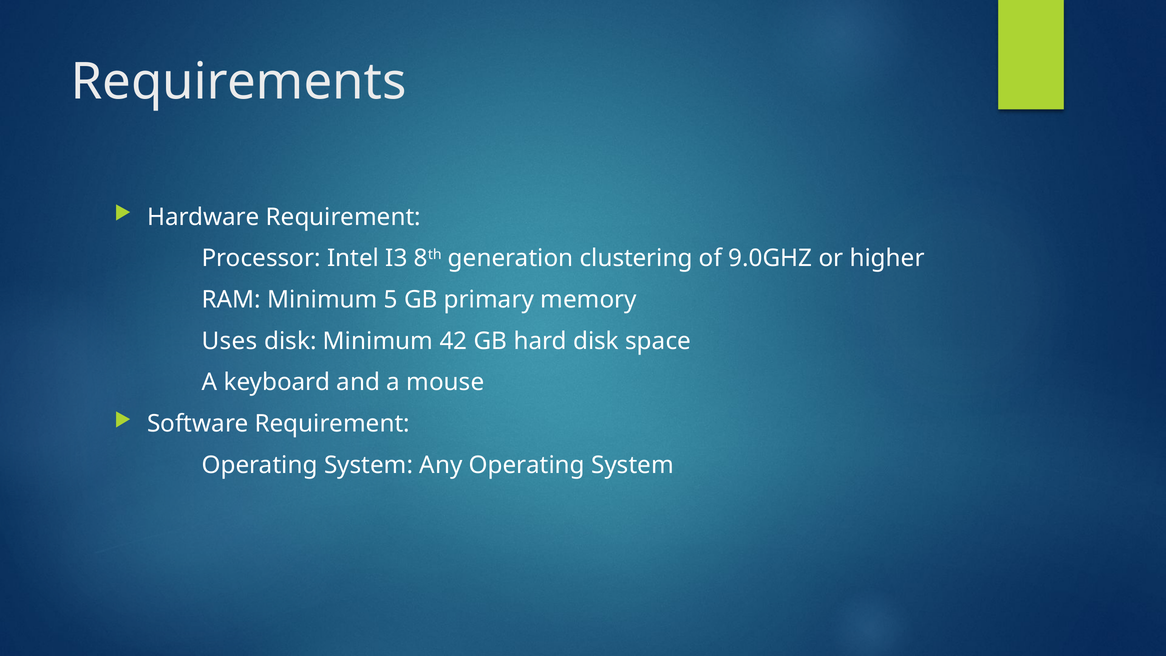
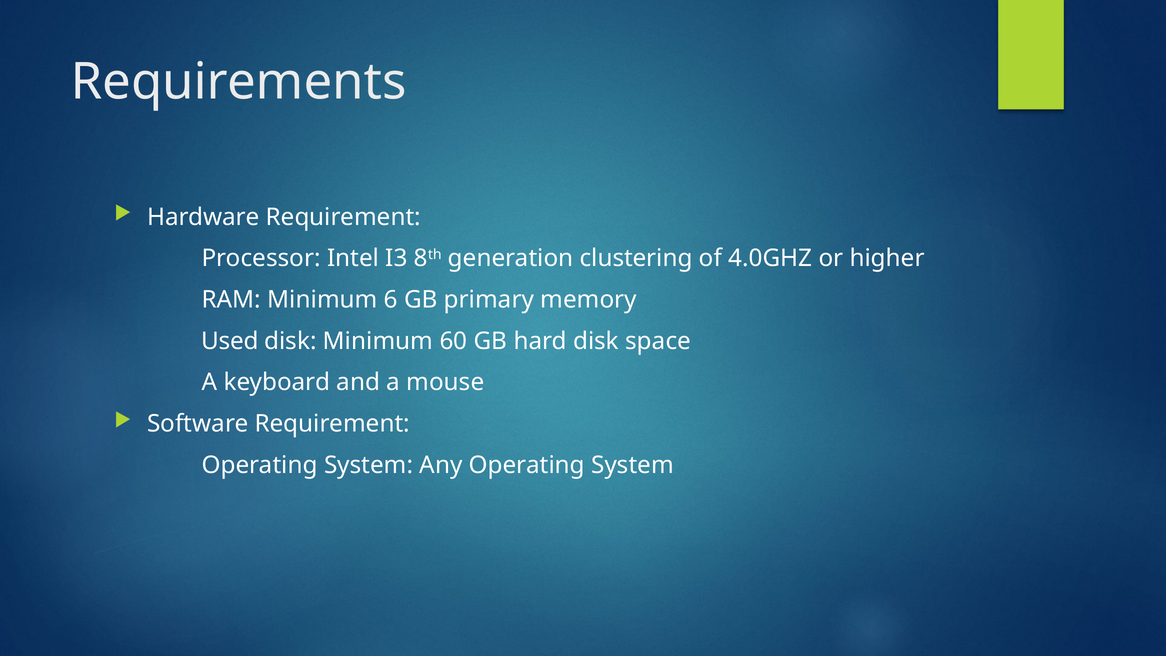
9.0GHZ: 9.0GHZ -> 4.0GHZ
5: 5 -> 6
Uses: Uses -> Used
42: 42 -> 60
